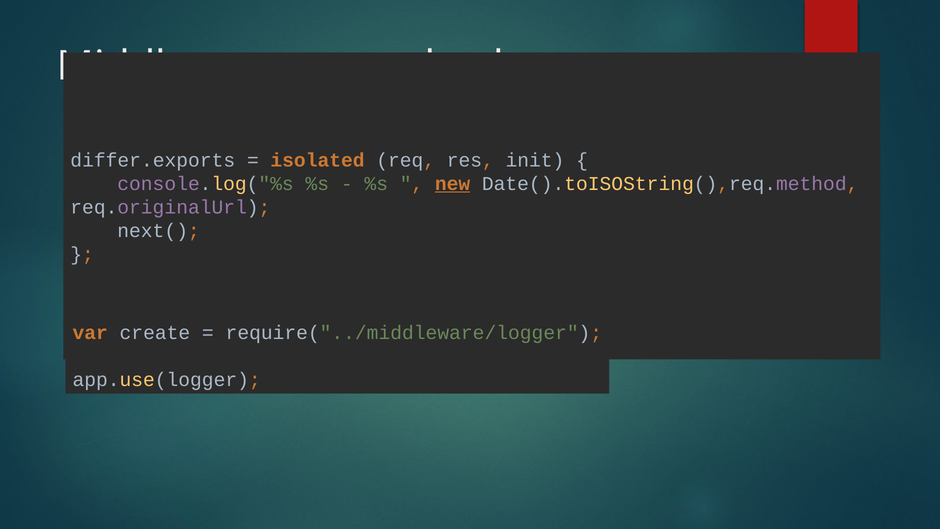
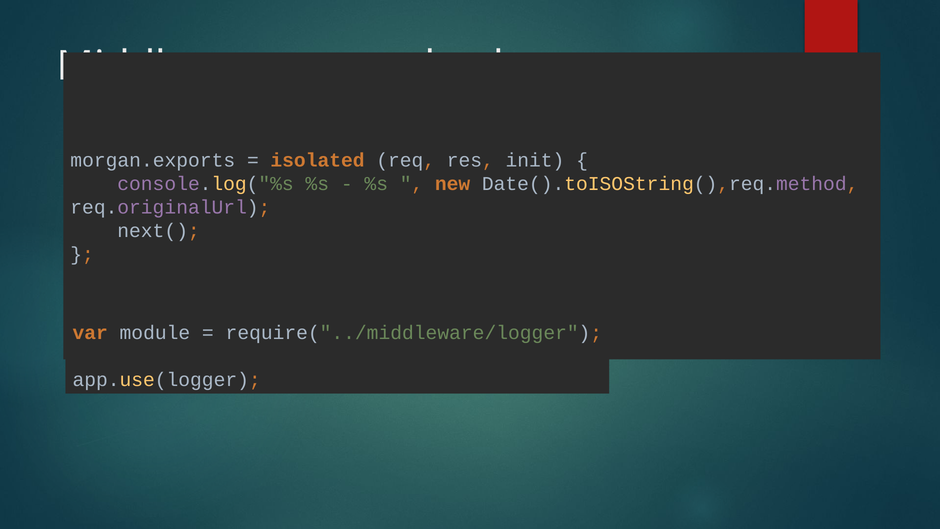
differ.exports: differ.exports -> morgan.exports
new underline: present -> none
create: create -> module
